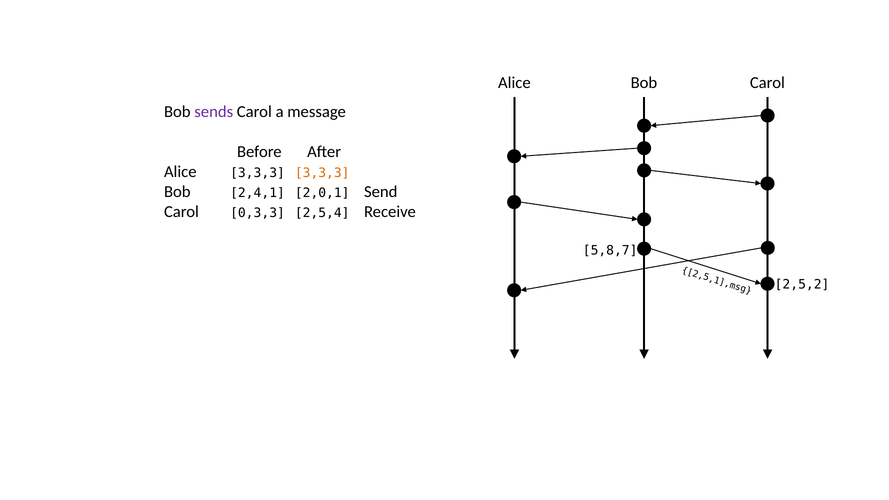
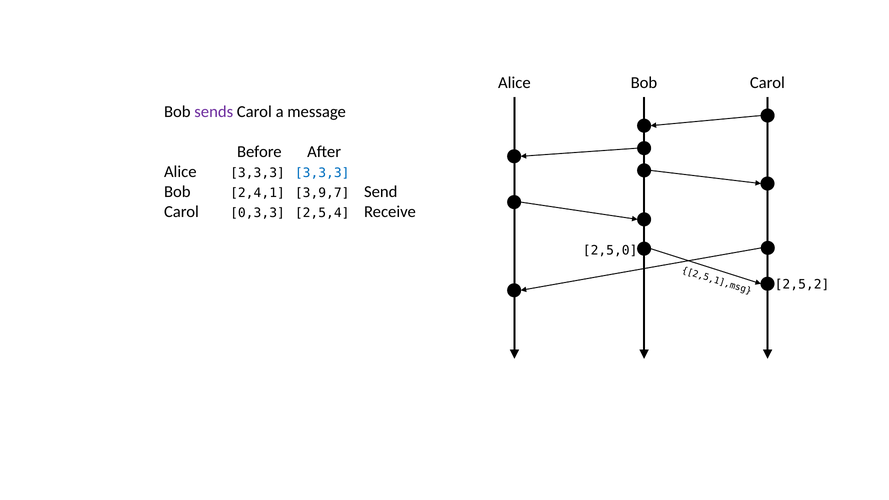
3,3,3 at (322, 173) colour: orange -> blue
2,0,1: 2,0,1 -> 3,9,7
5,8,7: 5,8,7 -> 2,5,0
